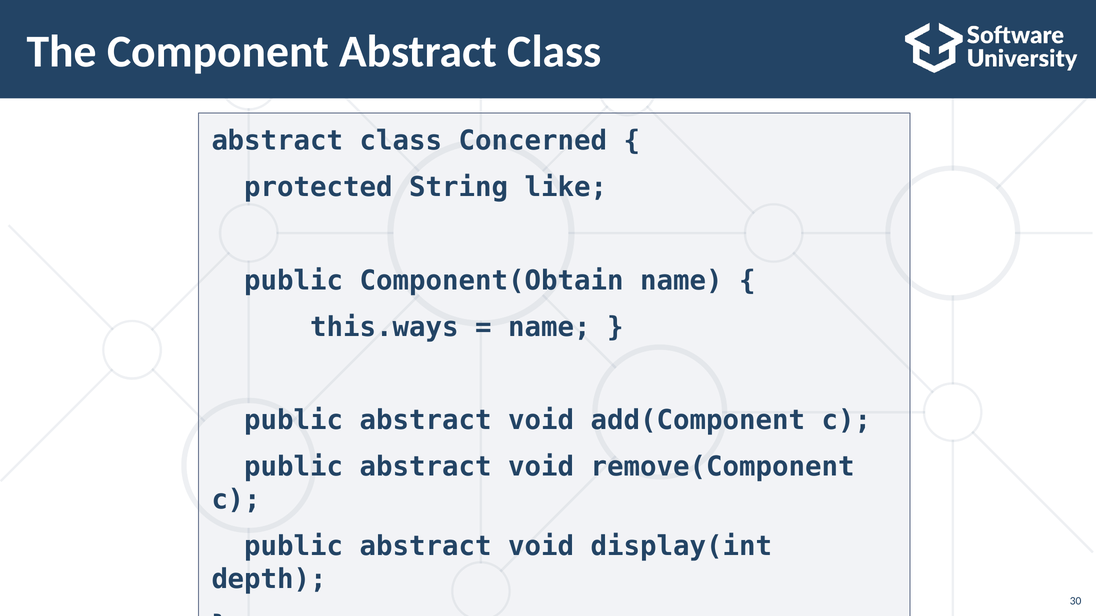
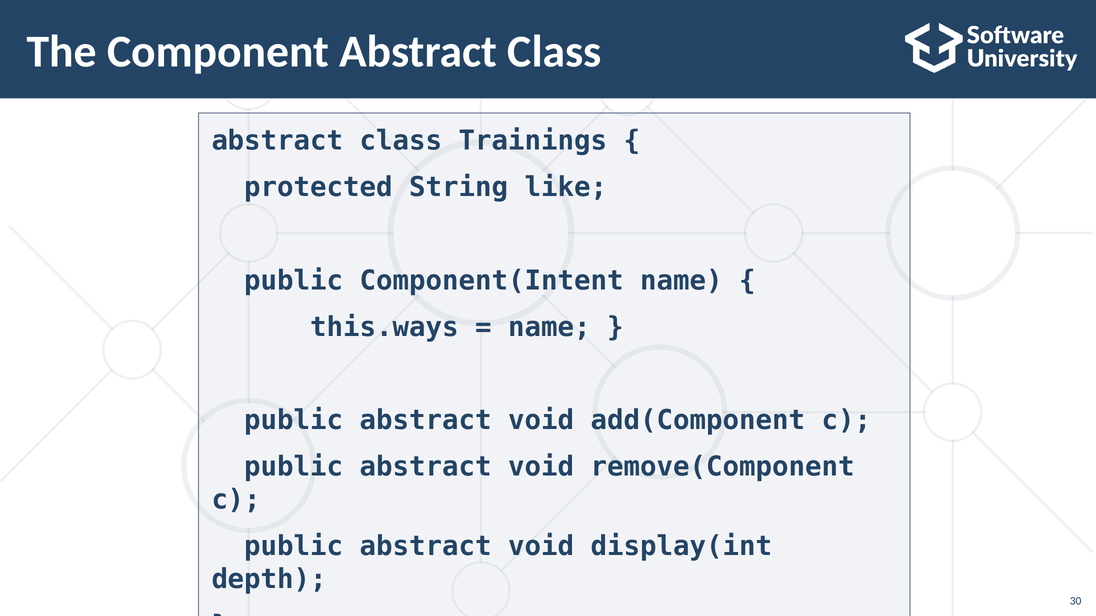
Concerned: Concerned -> Trainings
Component(Obtain: Component(Obtain -> Component(Intent
